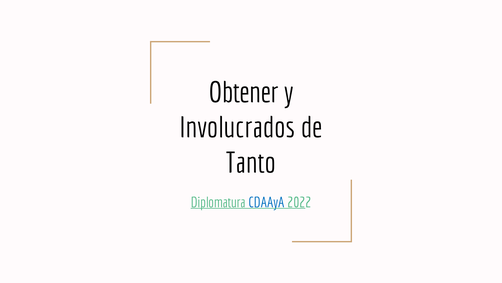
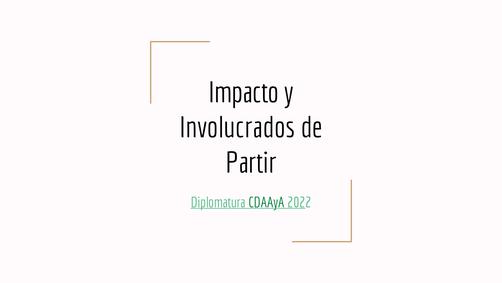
Obtener: Obtener -> Impacto
Tanto: Tanto -> Partir
CDAAyA colour: blue -> green
